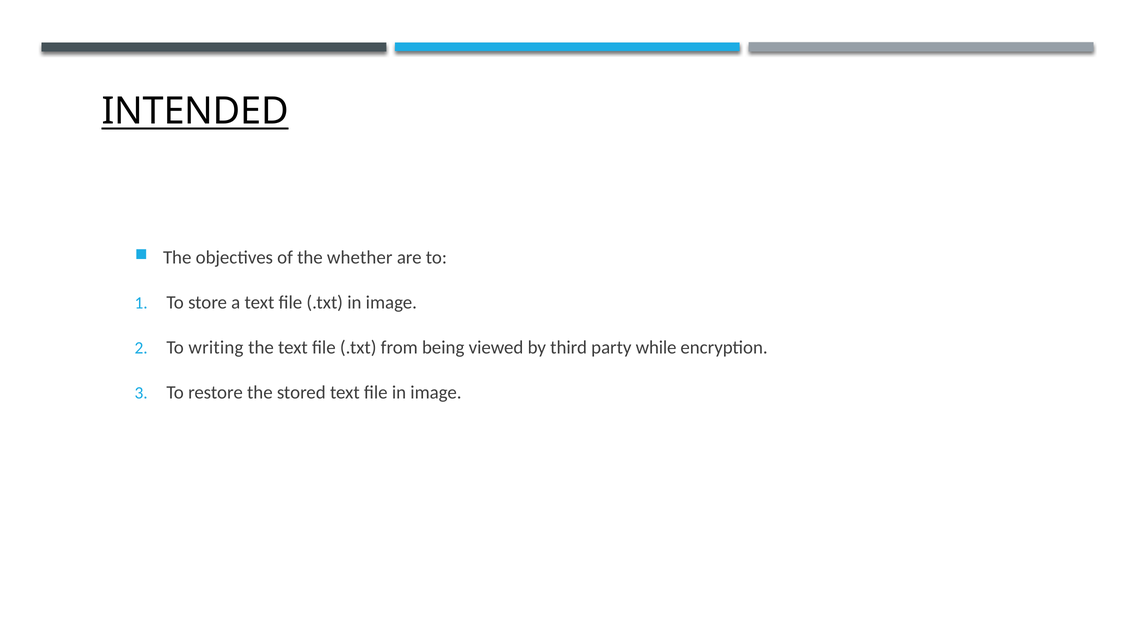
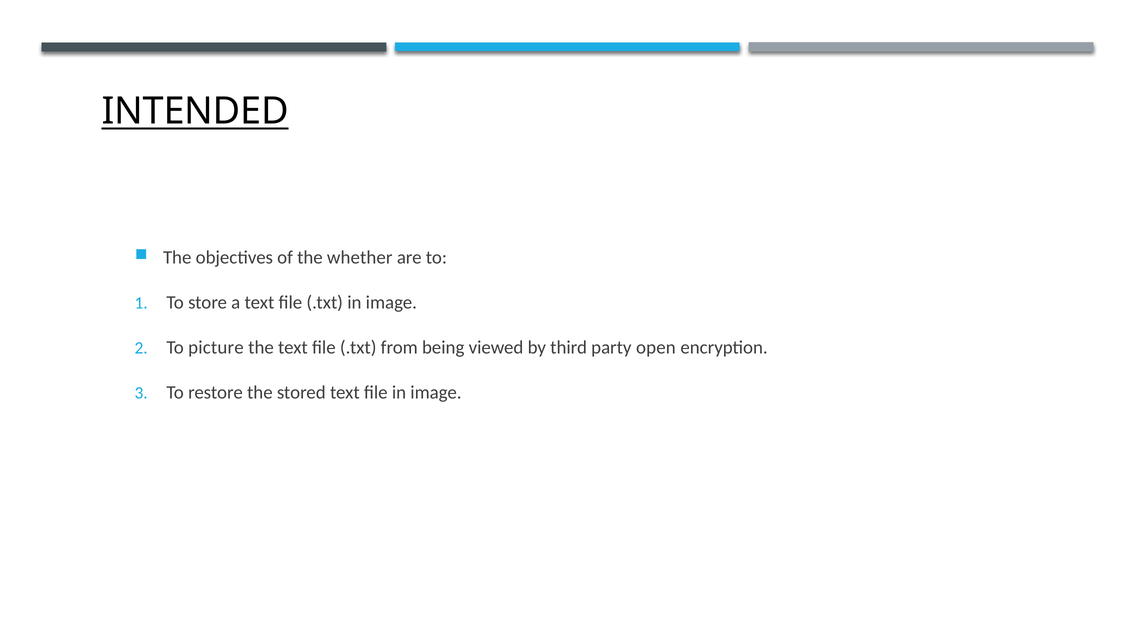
writing: writing -> picture
while: while -> open
